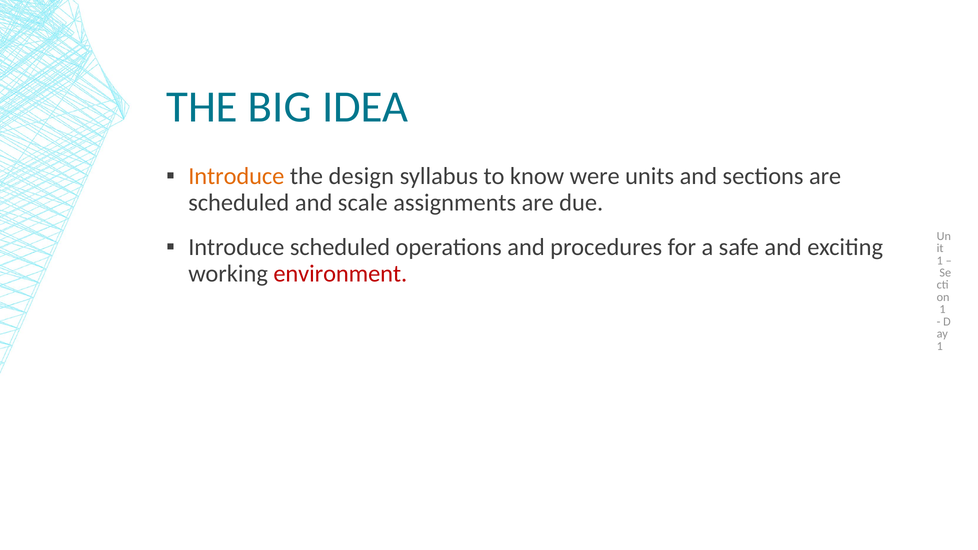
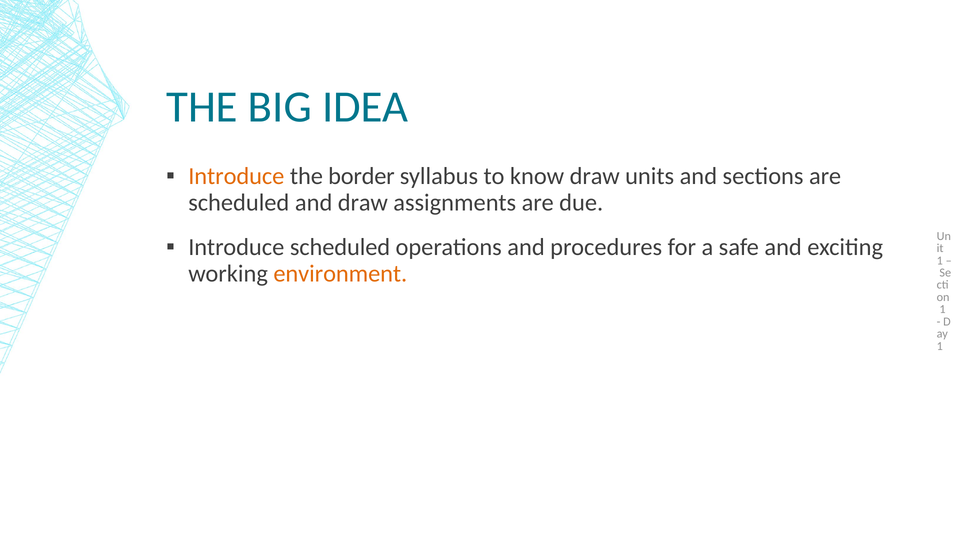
design: design -> border
know were: were -> draw
and scale: scale -> draw
environment colour: red -> orange
